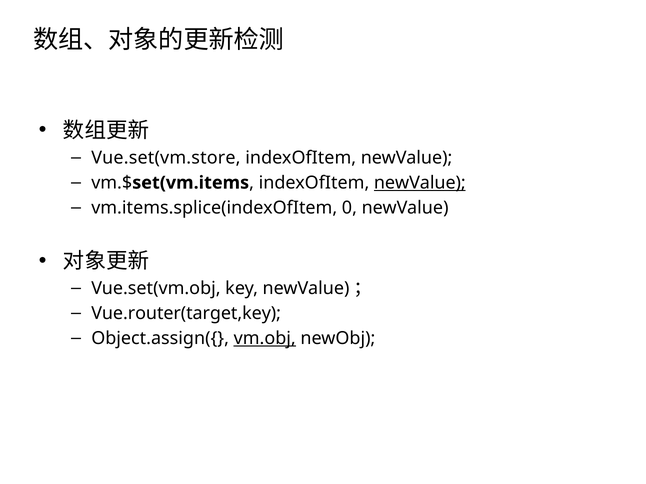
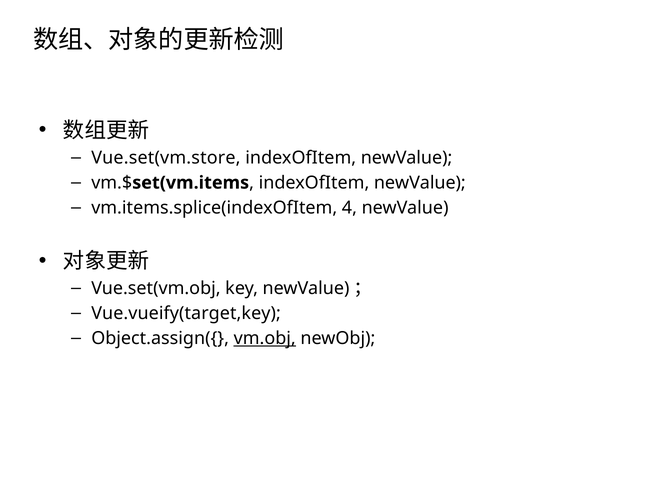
newValue at (420, 183) underline: present -> none
0: 0 -> 4
Vue.router(target,key: Vue.router(target,key -> Vue.vueify(target,key
